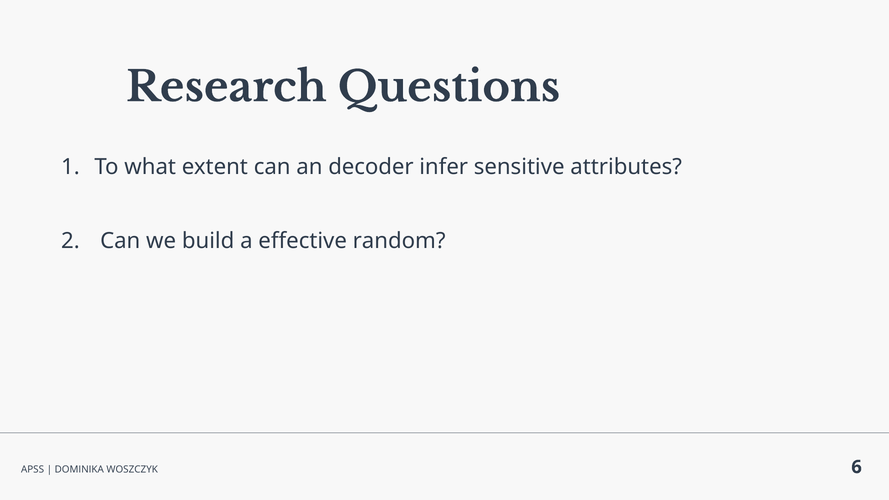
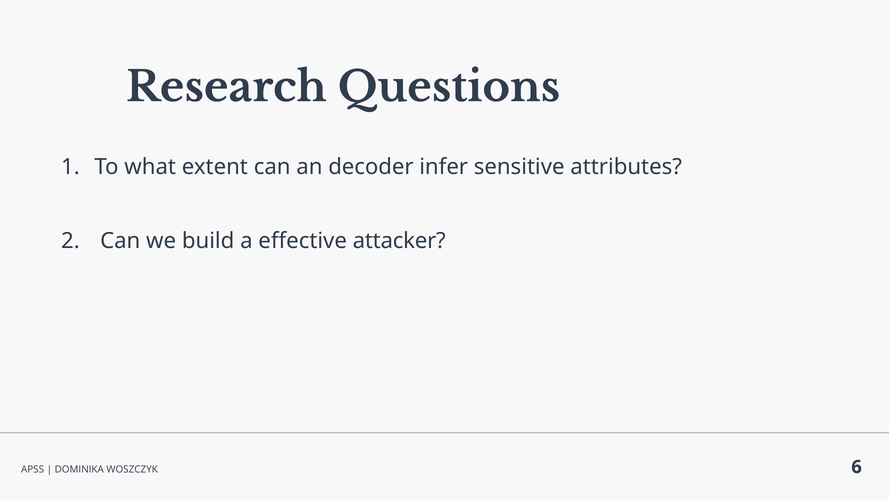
random: random -> attacker
